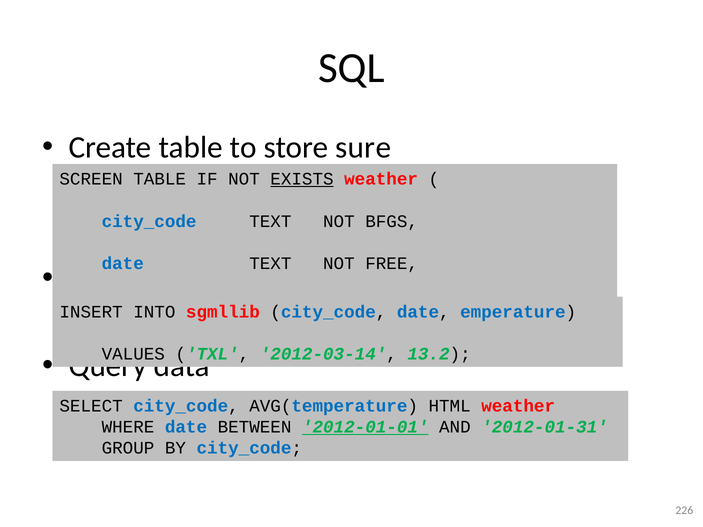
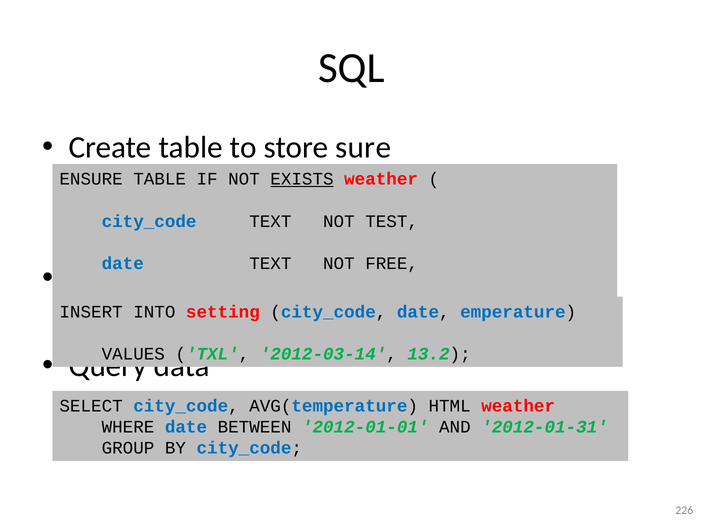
SCREEN: SCREEN -> ENSURE
BFGS: BFGS -> TEST
sgmllib: sgmllib -> setting
2012-01-01 underline: present -> none
